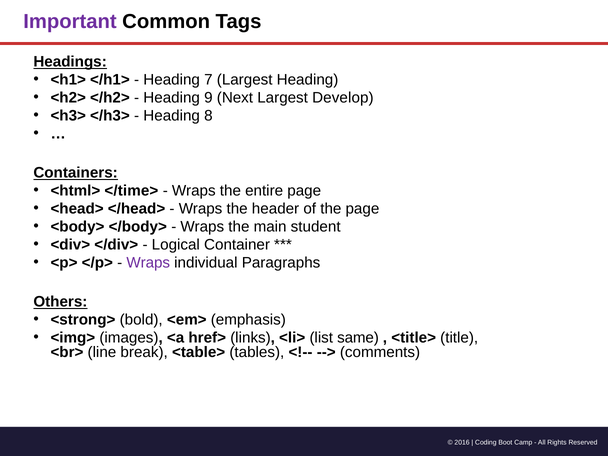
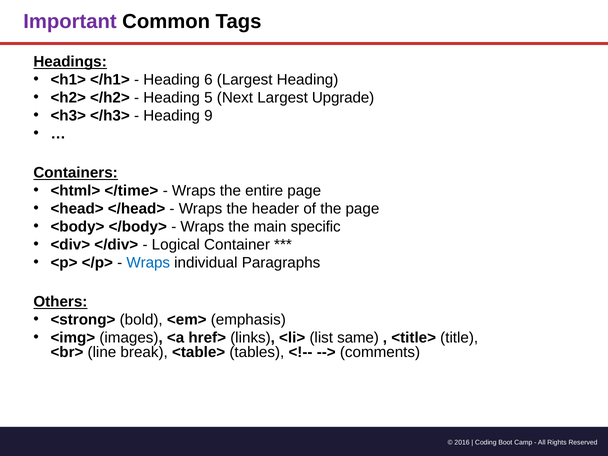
7: 7 -> 6
9: 9 -> 5
Develop: Develop -> Upgrade
8: 8 -> 9
student: student -> specific
Wraps at (148, 263) colour: purple -> blue
